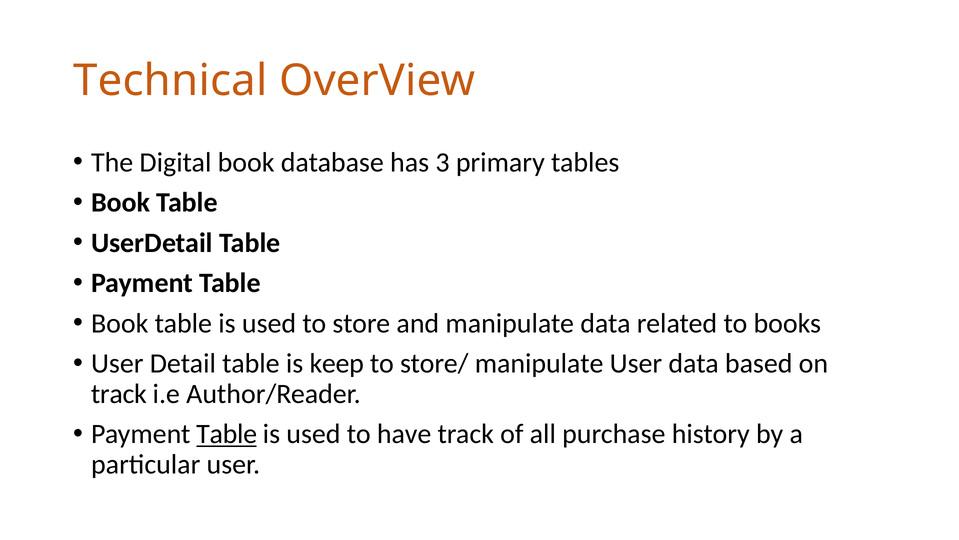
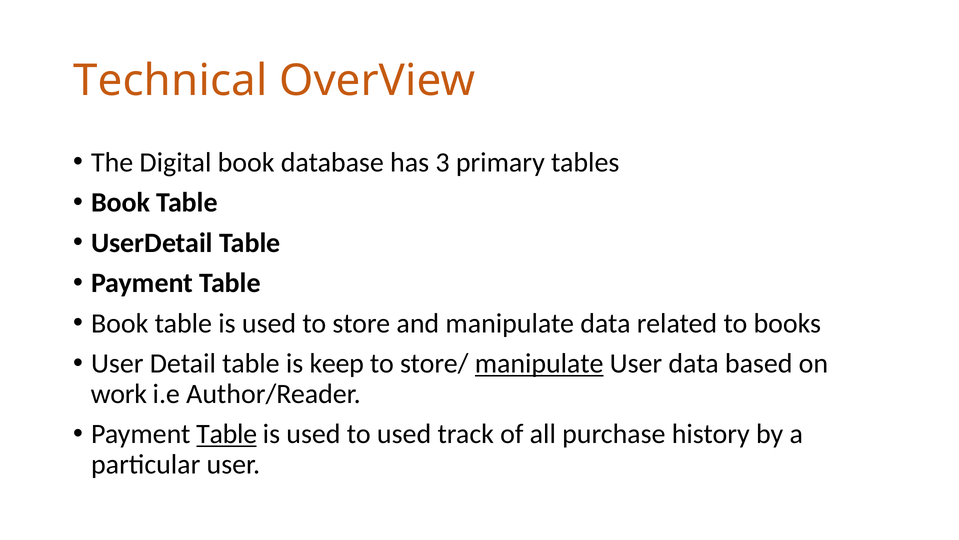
manipulate at (539, 363) underline: none -> present
track at (119, 393): track -> work
to have: have -> used
